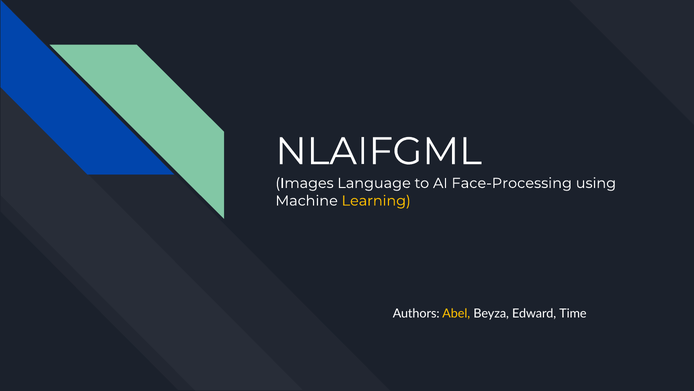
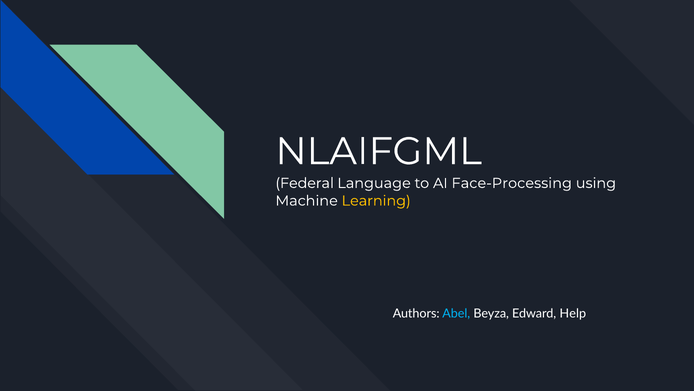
Images: Images -> Federal
Abel colour: yellow -> light blue
Time: Time -> Help
